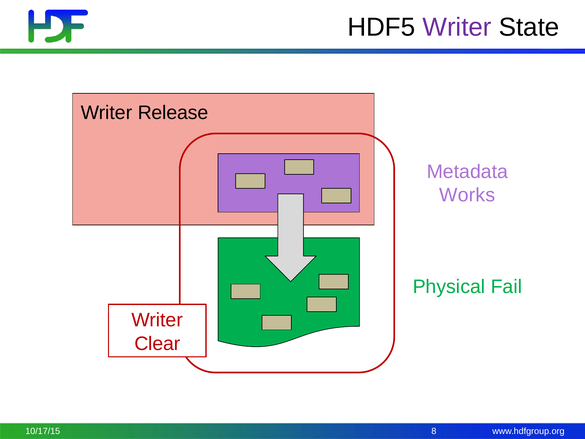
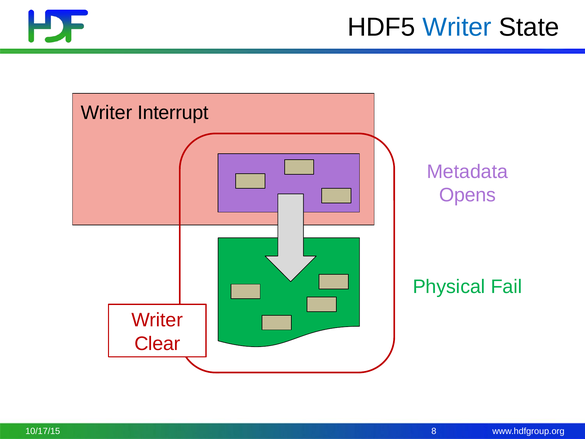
Writer at (457, 27) colour: purple -> blue
Release: Release -> Interrupt
Works: Works -> Opens
